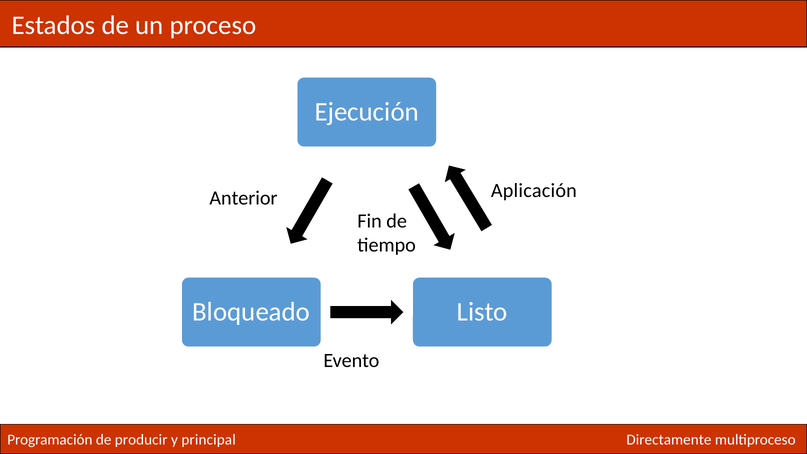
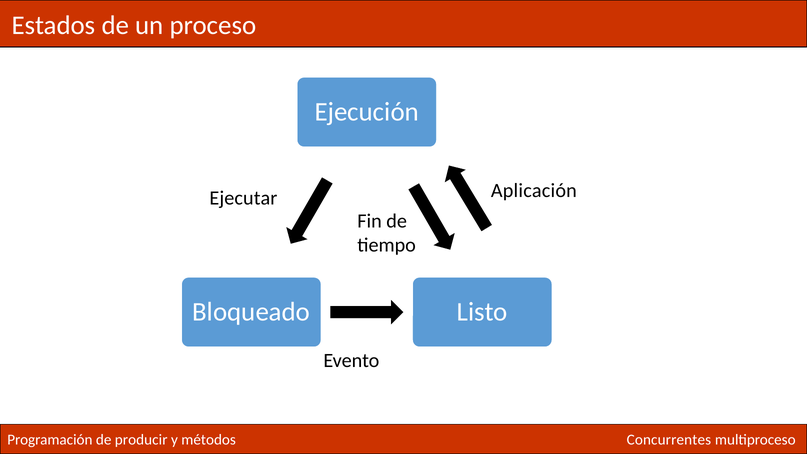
Anterior: Anterior -> Ejecutar
principal: principal -> métodos
Directamente: Directamente -> Concurrentes
